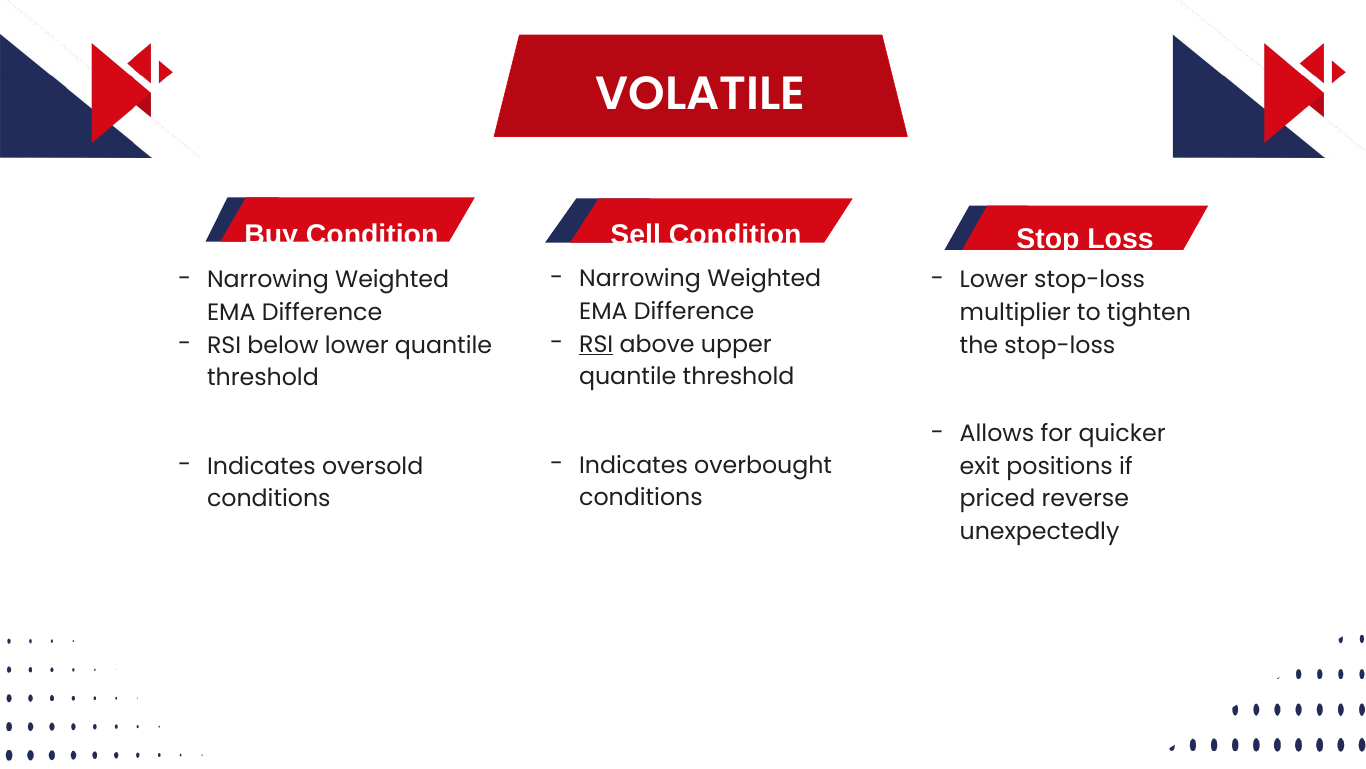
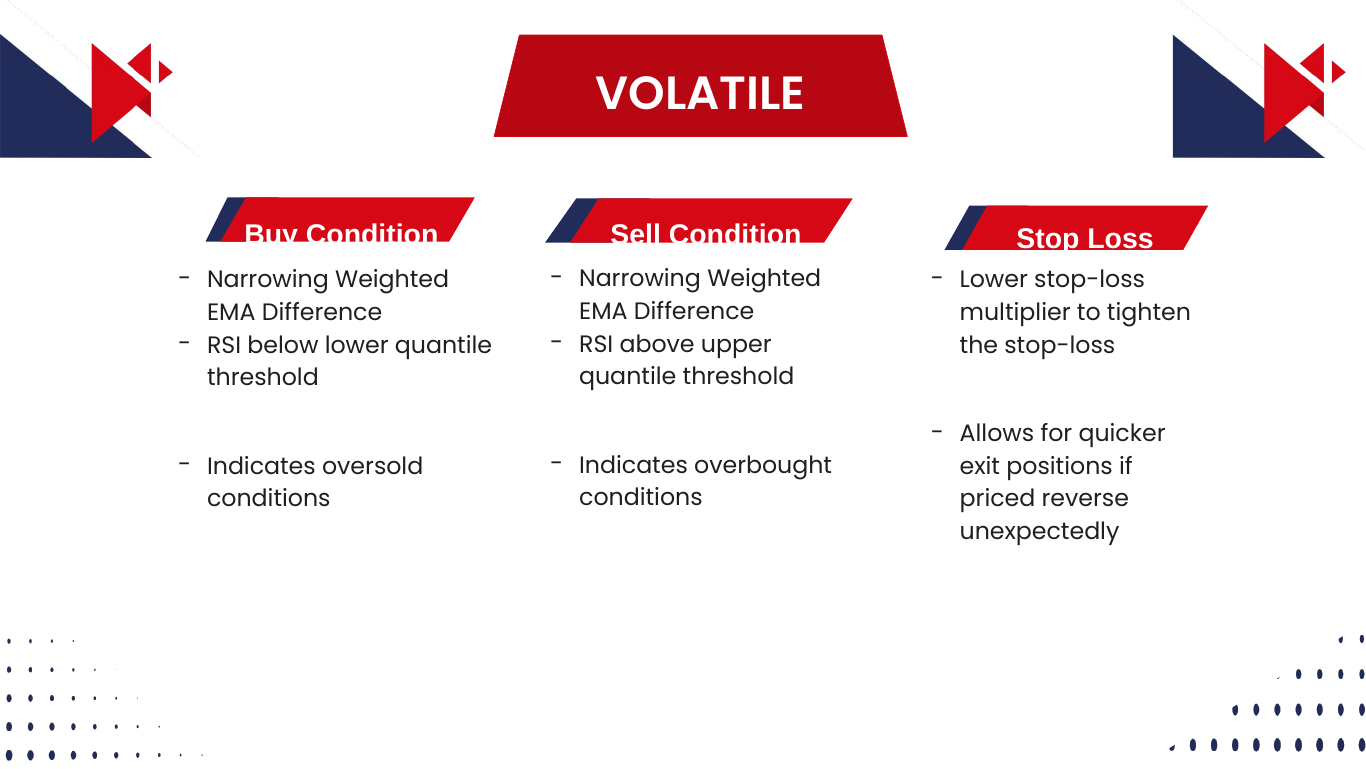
RSI at (596, 344) underline: present -> none
